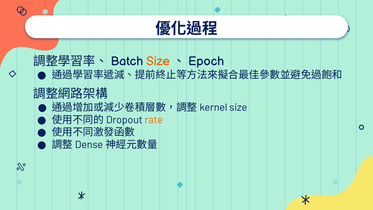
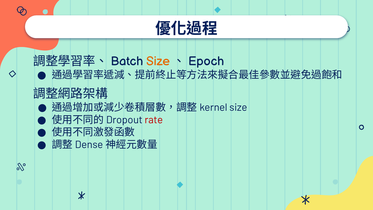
rate colour: orange -> red
